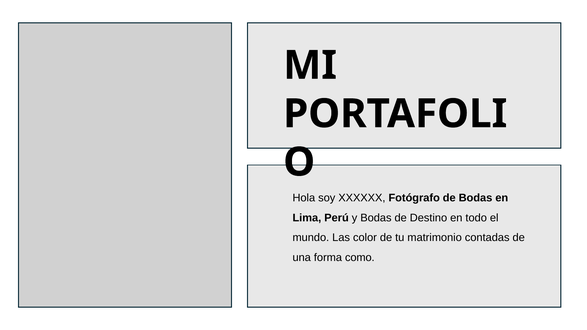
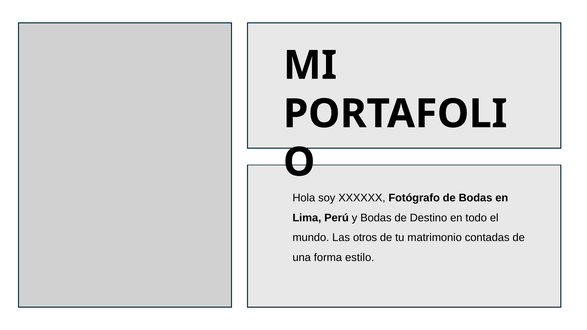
color: color -> otros
como: como -> estilo
